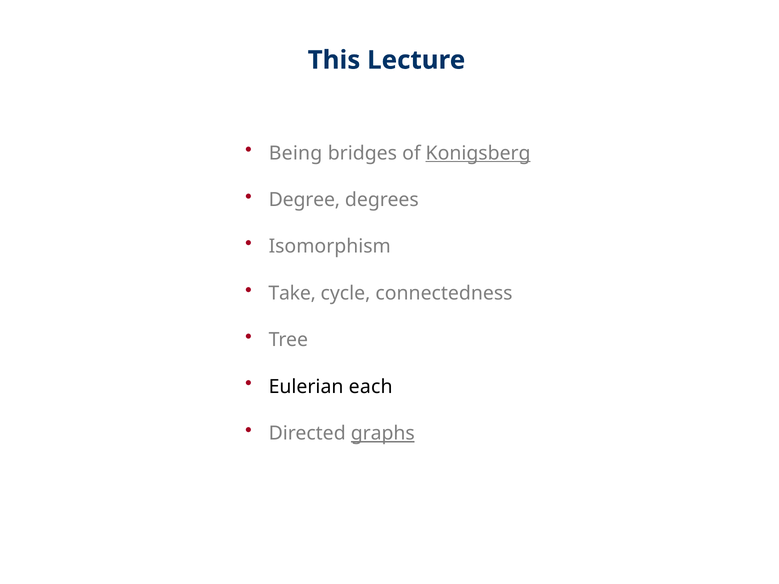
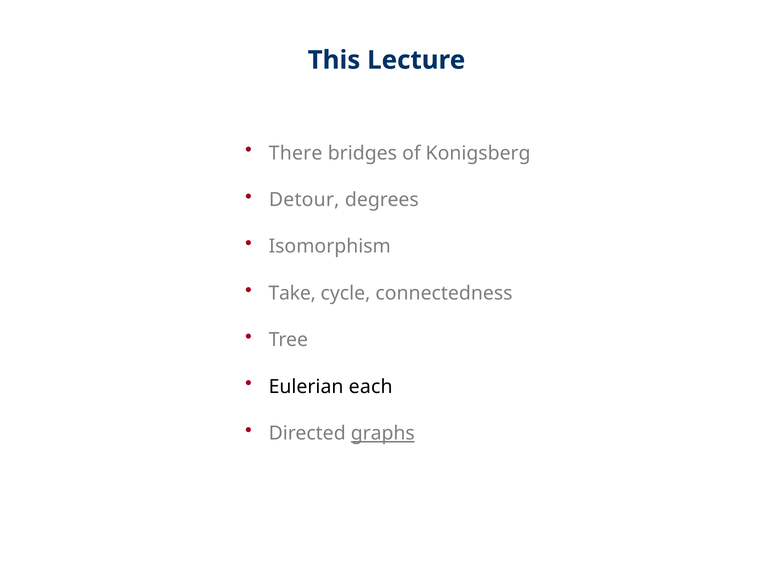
Being: Being -> There
Konigsberg underline: present -> none
Degree: Degree -> Detour
